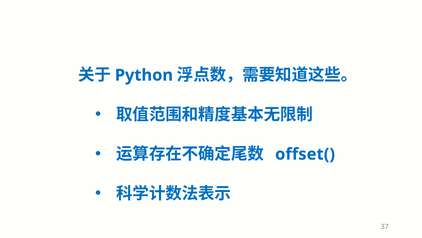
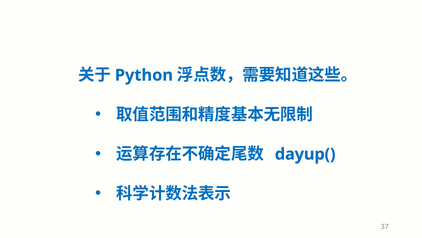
offset(: offset( -> dayup(
